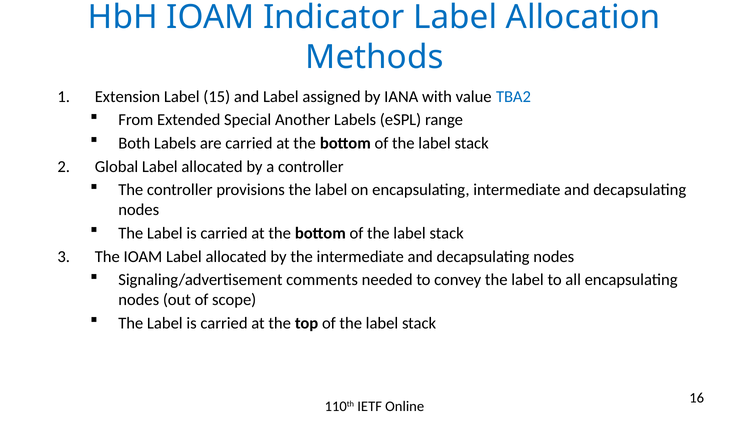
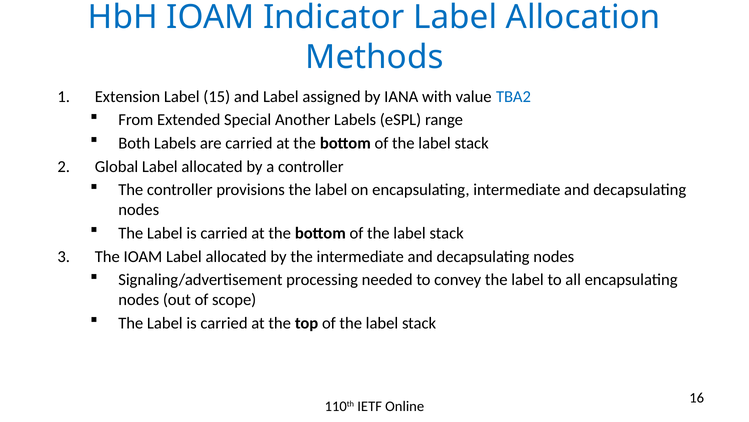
comments: comments -> processing
